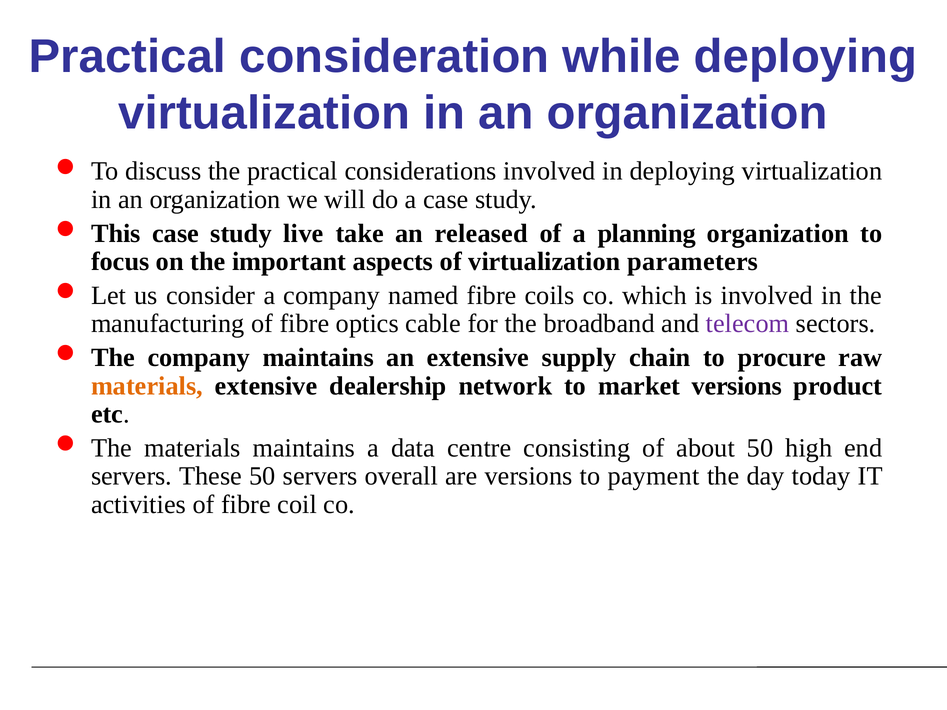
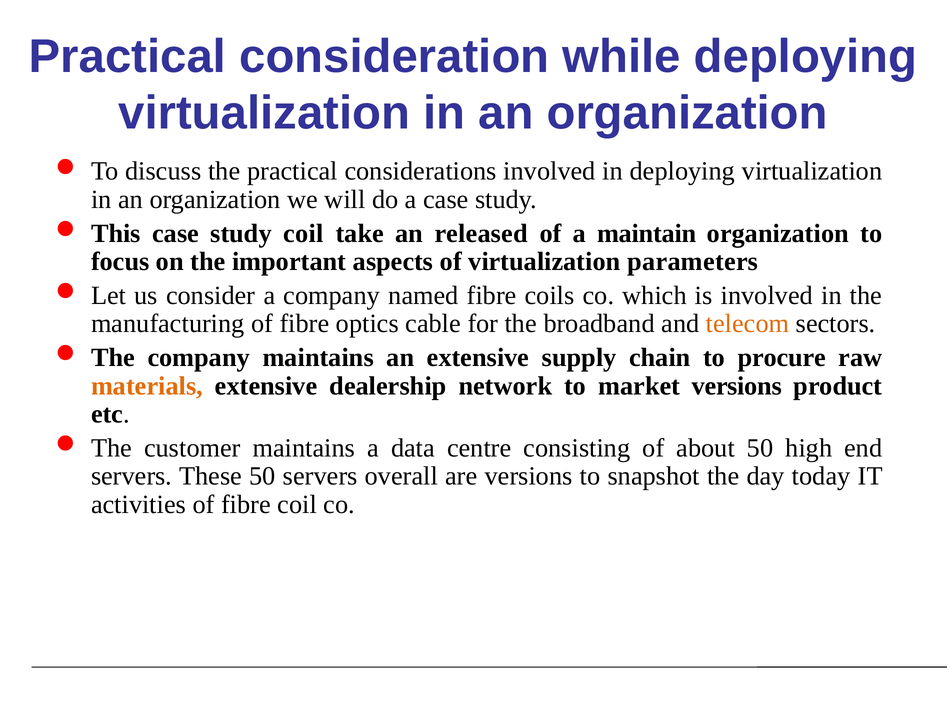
study live: live -> coil
planning: planning -> maintain
telecom colour: purple -> orange
The materials: materials -> customer
payment: payment -> snapshot
